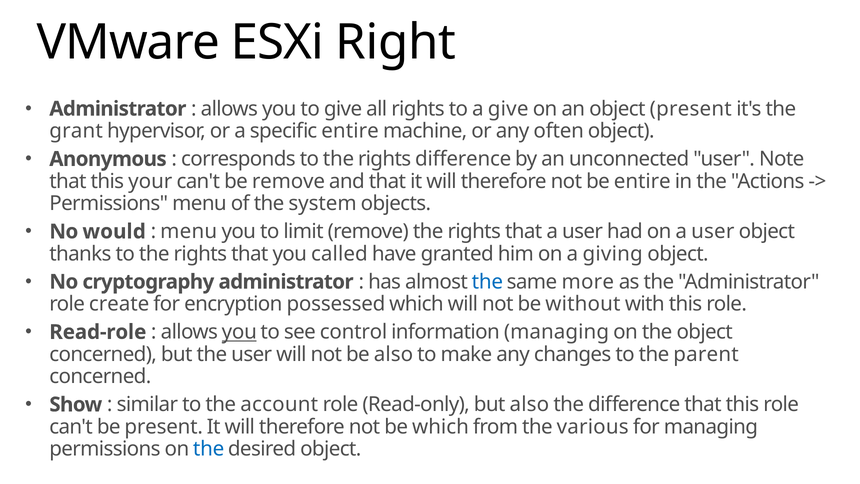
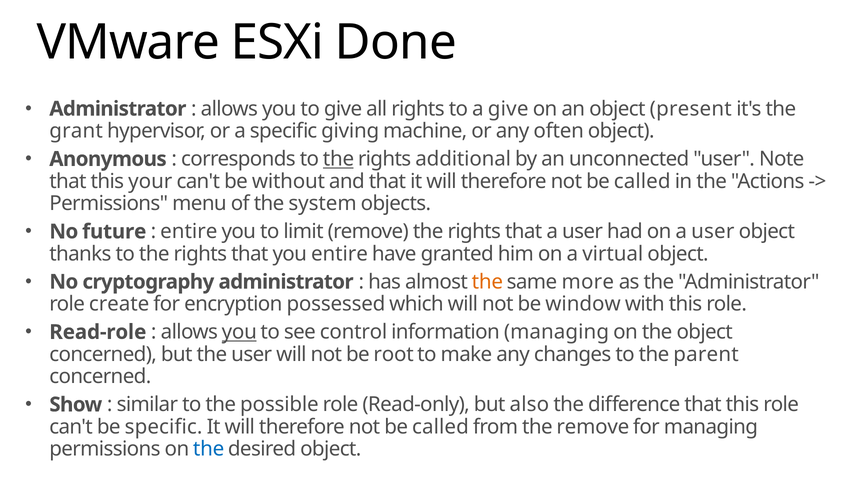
Right: Right -> Done
specific entire: entire -> giving
the at (339, 159) underline: none -> present
rights difference: difference -> additional
be remove: remove -> without
entire at (642, 181): entire -> called
would: would -> future
menu at (189, 231): menu -> entire
you called: called -> entire
giving: giving -> virtual
the at (487, 282) colour: blue -> orange
without: without -> window
be also: also -> root
account: account -> possible
be present: present -> specific
which at (440, 427): which -> called
the various: various -> remove
